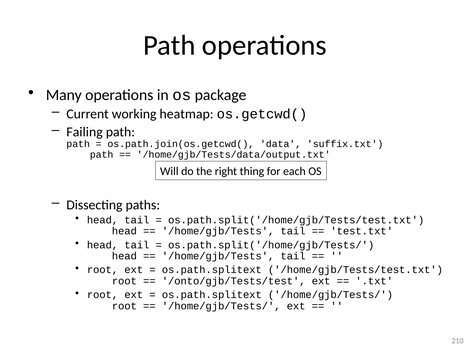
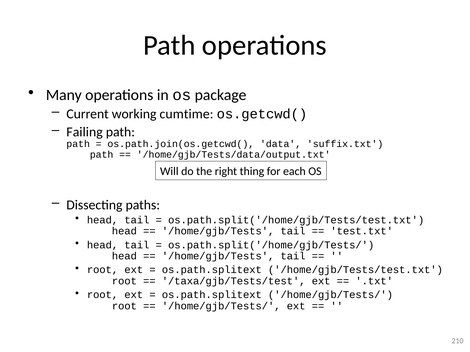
heatmap: heatmap -> cumtime
/onto/gjb/Tests/test: /onto/gjb/Tests/test -> /taxa/gjb/Tests/test
